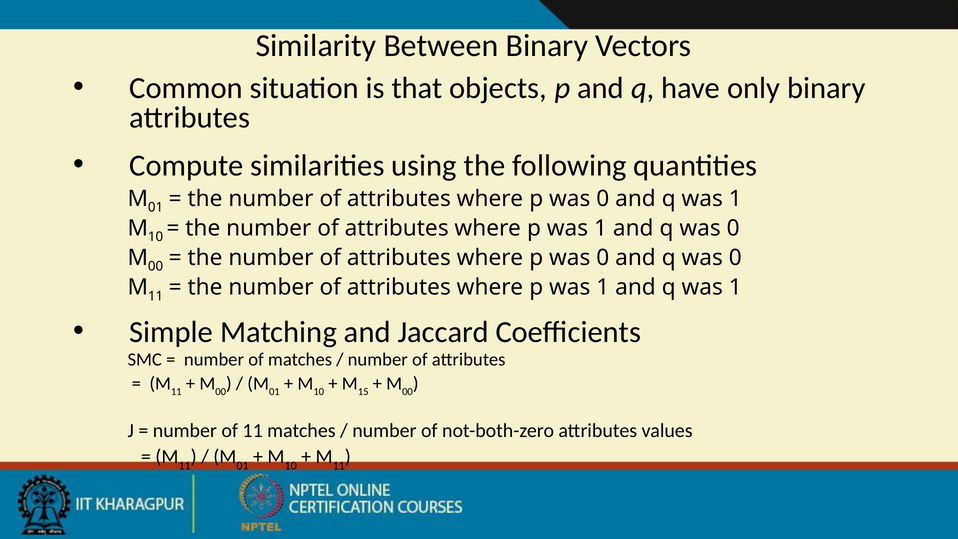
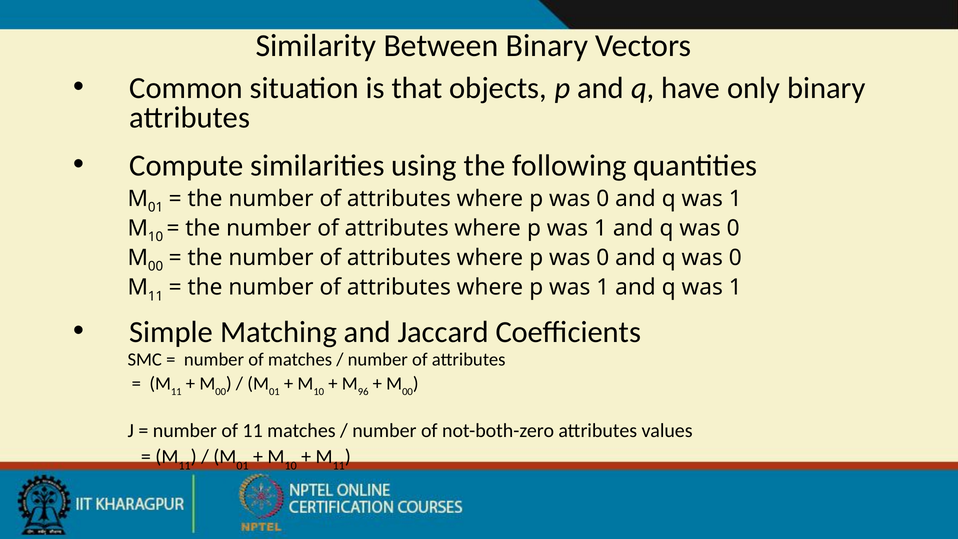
15: 15 -> 96
